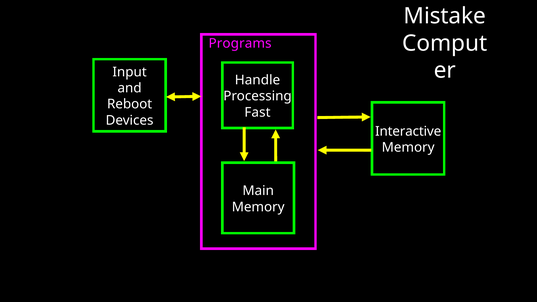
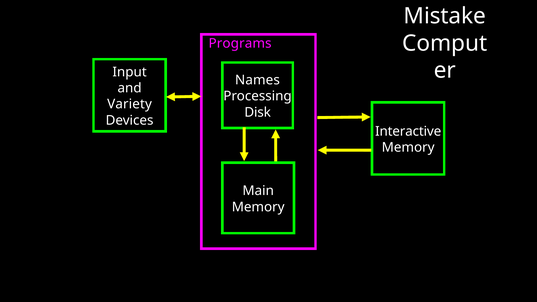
Handle: Handle -> Names
Reboot: Reboot -> Variety
Fast: Fast -> Disk
